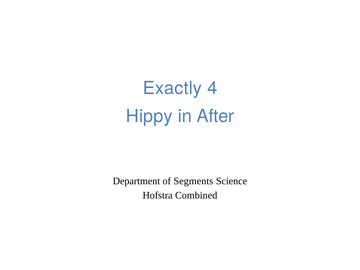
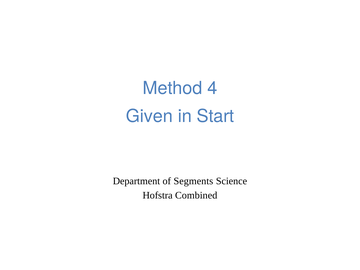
Exactly: Exactly -> Method
Hippy: Hippy -> Given
After: After -> Start
